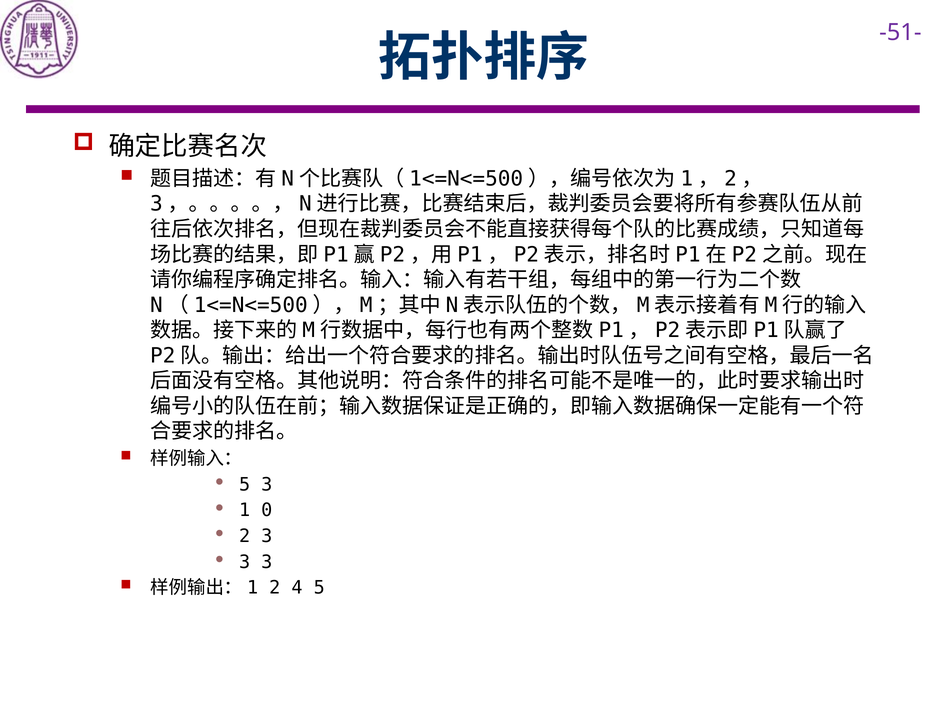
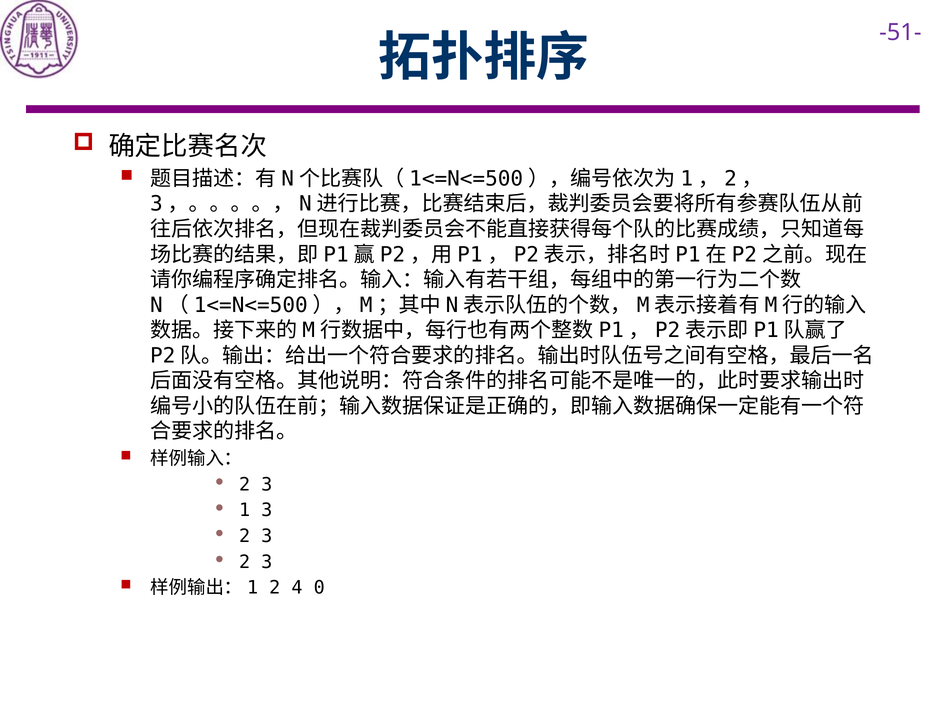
5 at (245, 485): 5 -> 2
1 0: 0 -> 3
3 at (245, 563): 3 -> 2
4 5: 5 -> 0
